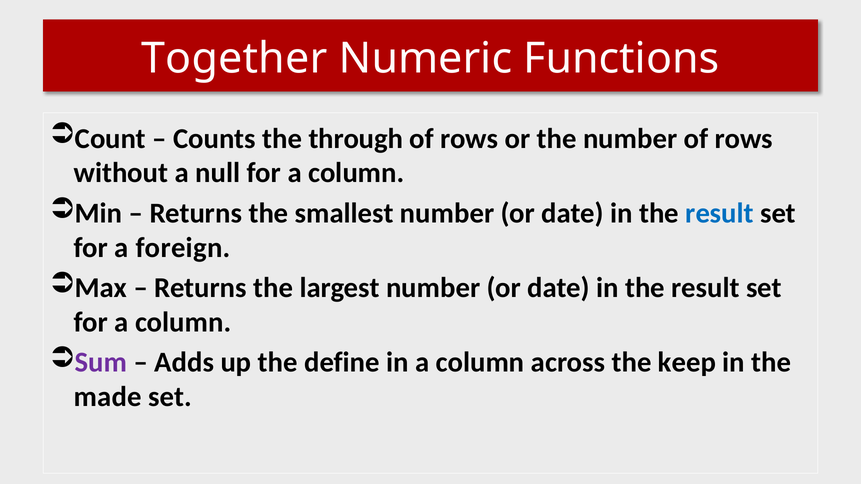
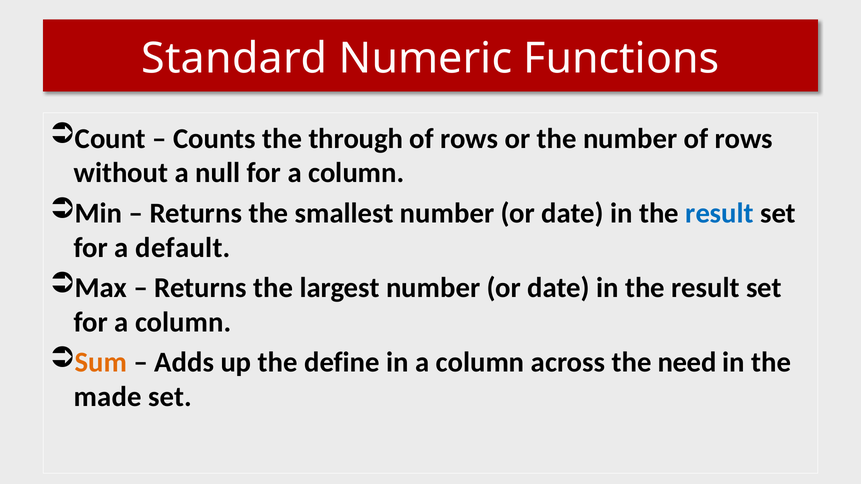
Together: Together -> Standard
foreign: foreign -> default
Sum colour: purple -> orange
keep: keep -> need
